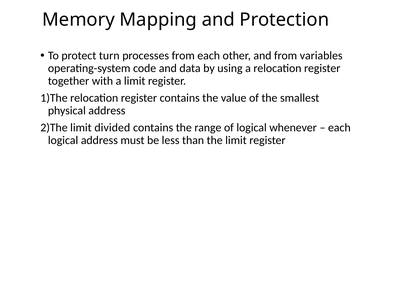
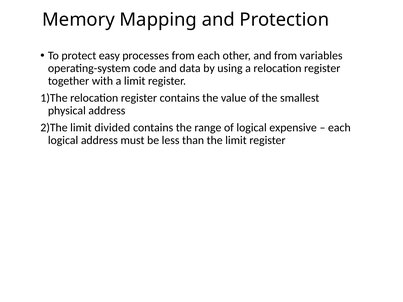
turn: turn -> easy
whenever: whenever -> expensive
